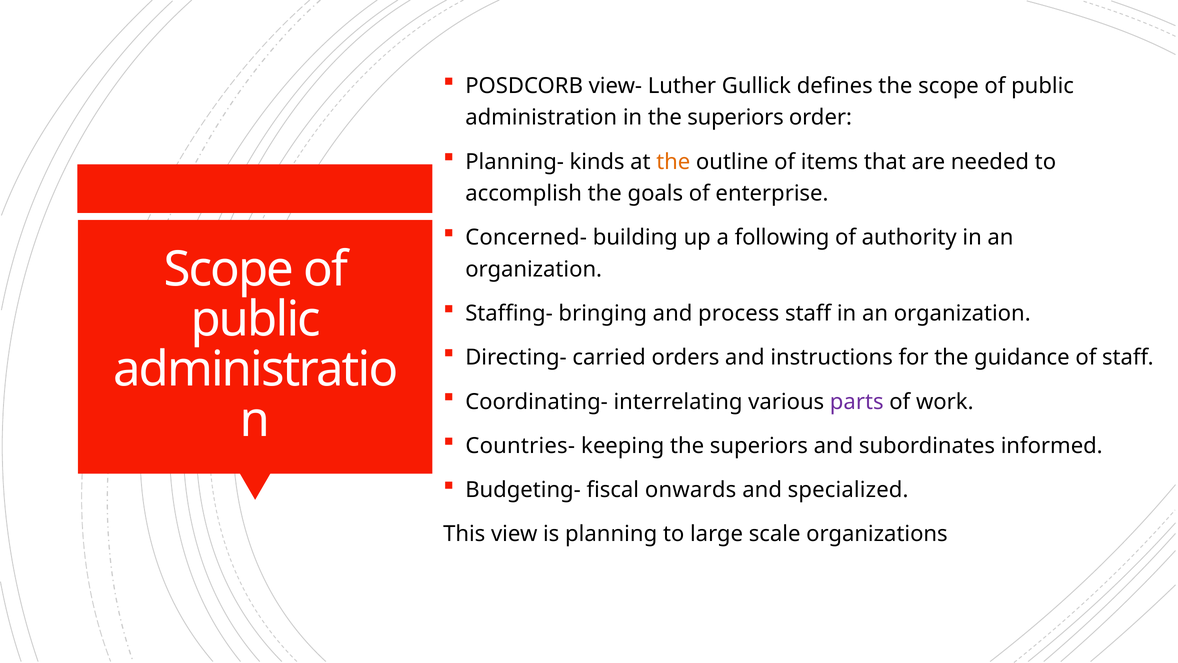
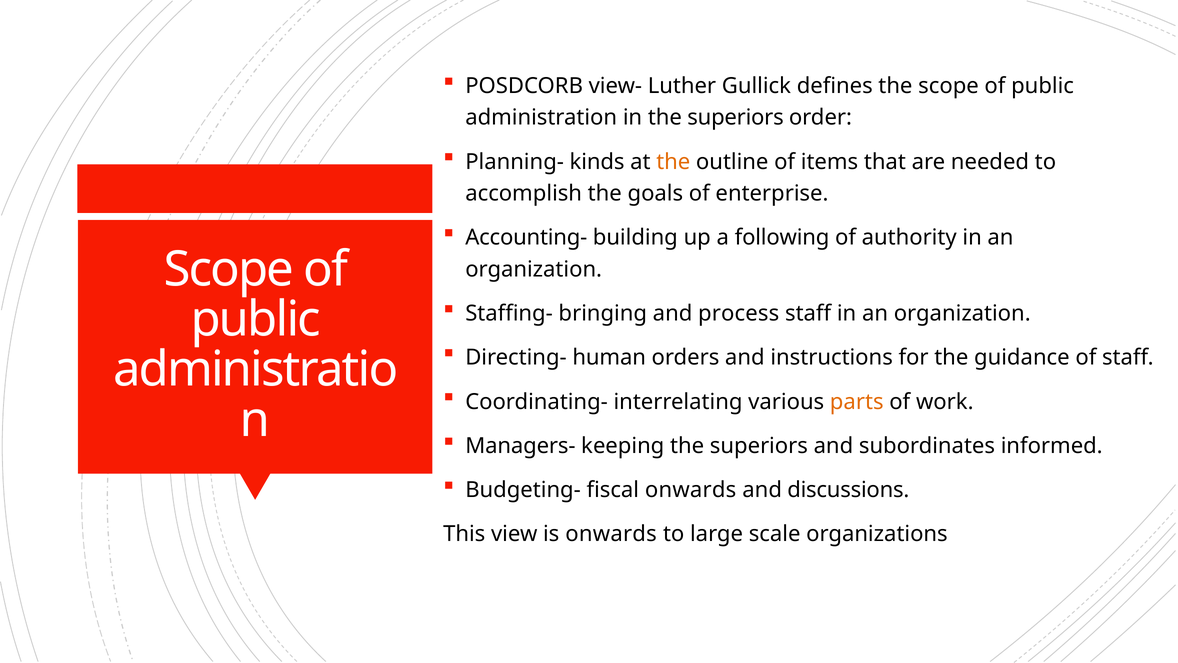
Concerned-: Concerned- -> Accounting-
carried: carried -> human
parts colour: purple -> orange
Countries-: Countries- -> Managers-
specialized: specialized -> discussions
is planning: planning -> onwards
